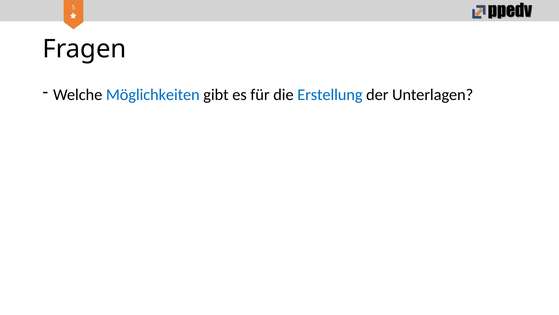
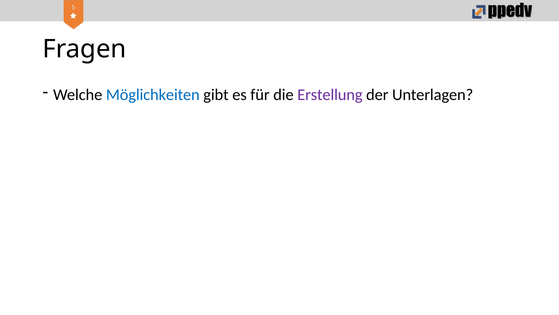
Erstellung colour: blue -> purple
